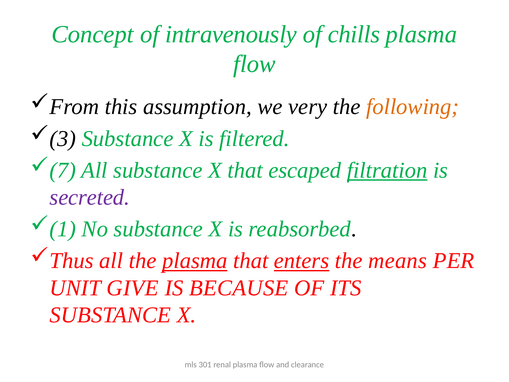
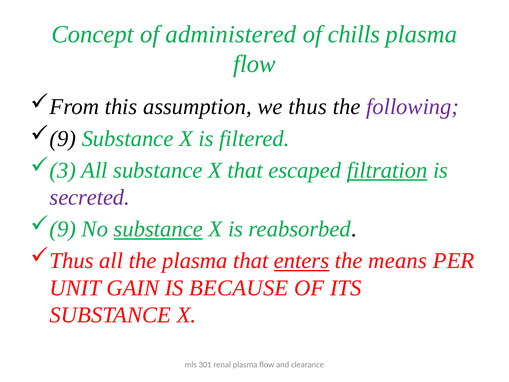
intravenously: intravenously -> administered
we very: very -> thus
following colour: orange -> purple
3 at (63, 138): 3 -> 9
7: 7 -> 3
1 at (63, 229): 1 -> 9
substance at (158, 229) underline: none -> present
plasma at (195, 261) underline: present -> none
GIVE: GIVE -> GAIN
